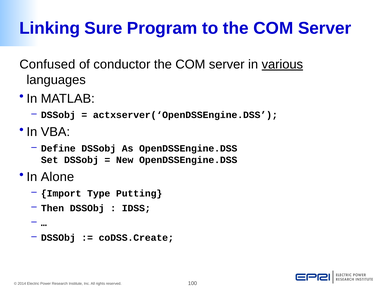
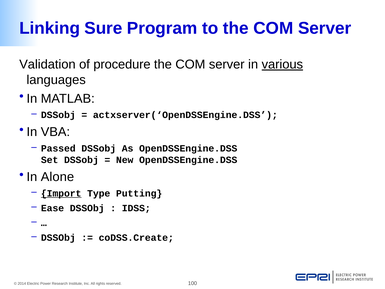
Confused: Confused -> Validation
conductor: conductor -> procedure
Define: Define -> Passed
Import underline: none -> present
Then: Then -> Ease
